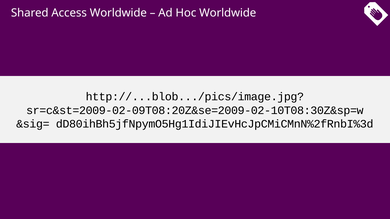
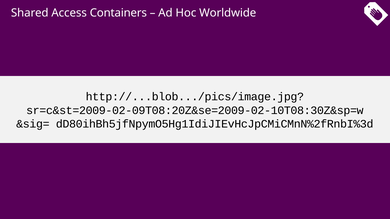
Access Worldwide: Worldwide -> Containers
